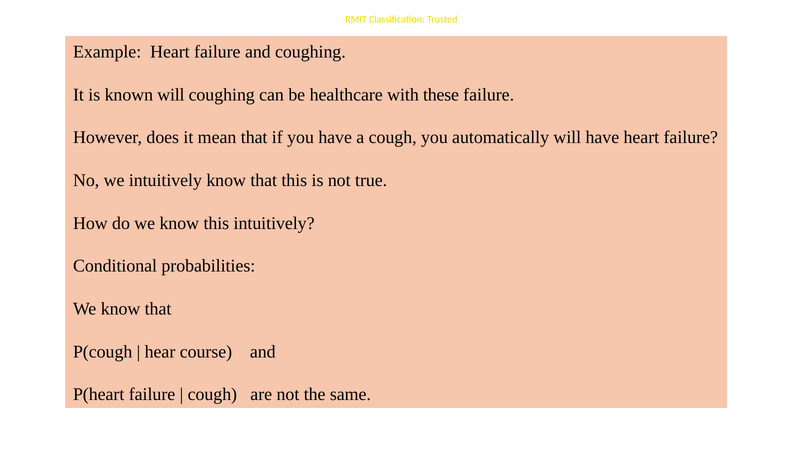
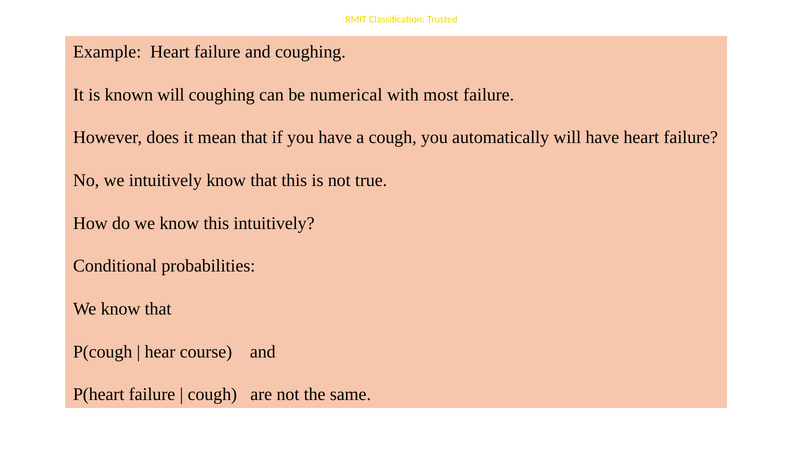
healthcare: healthcare -> numerical
these: these -> most
